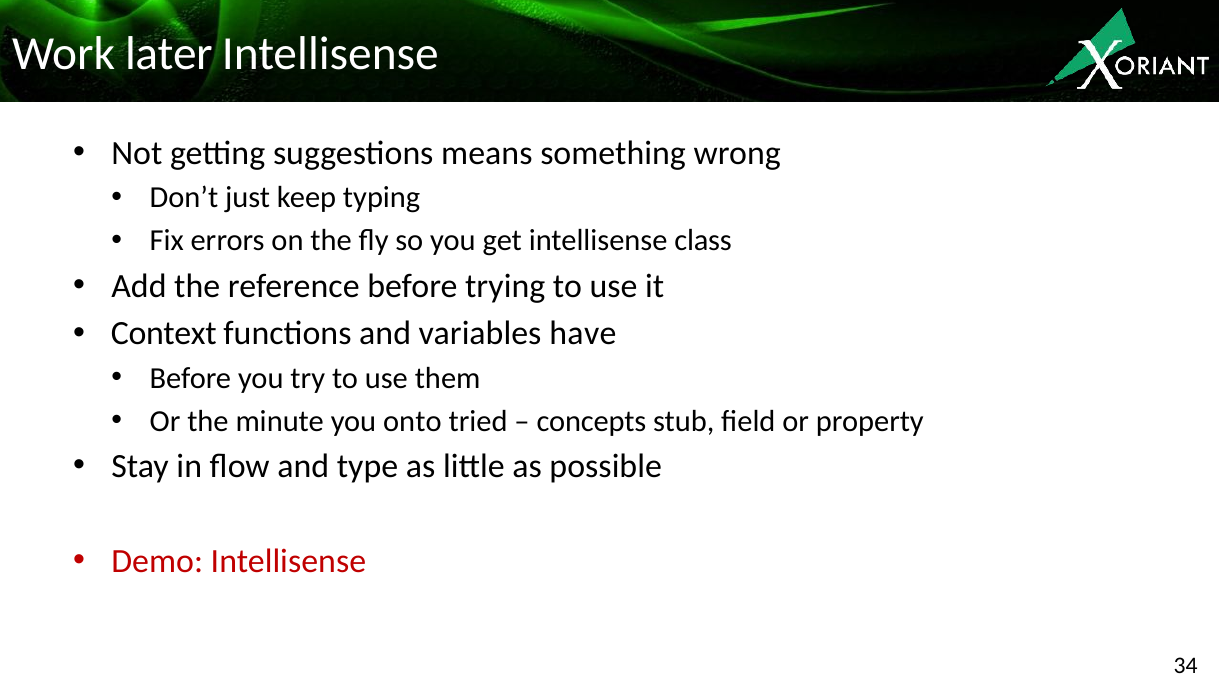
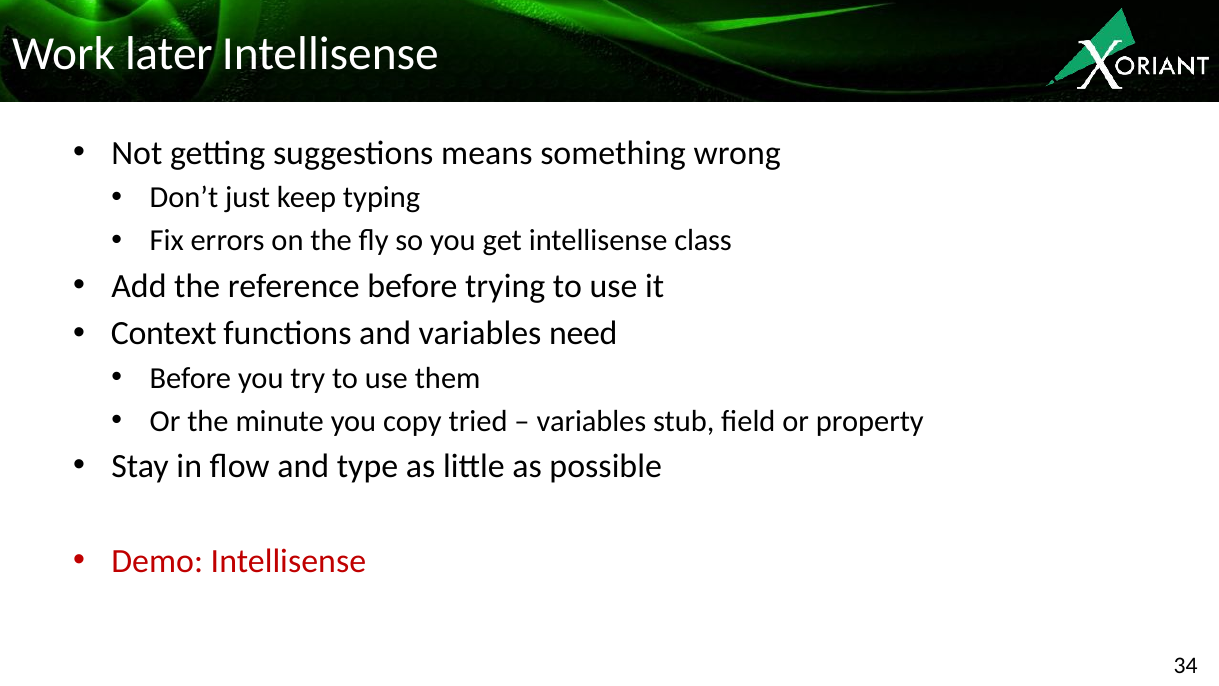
have: have -> need
onto: onto -> copy
concepts at (591, 421): concepts -> variables
